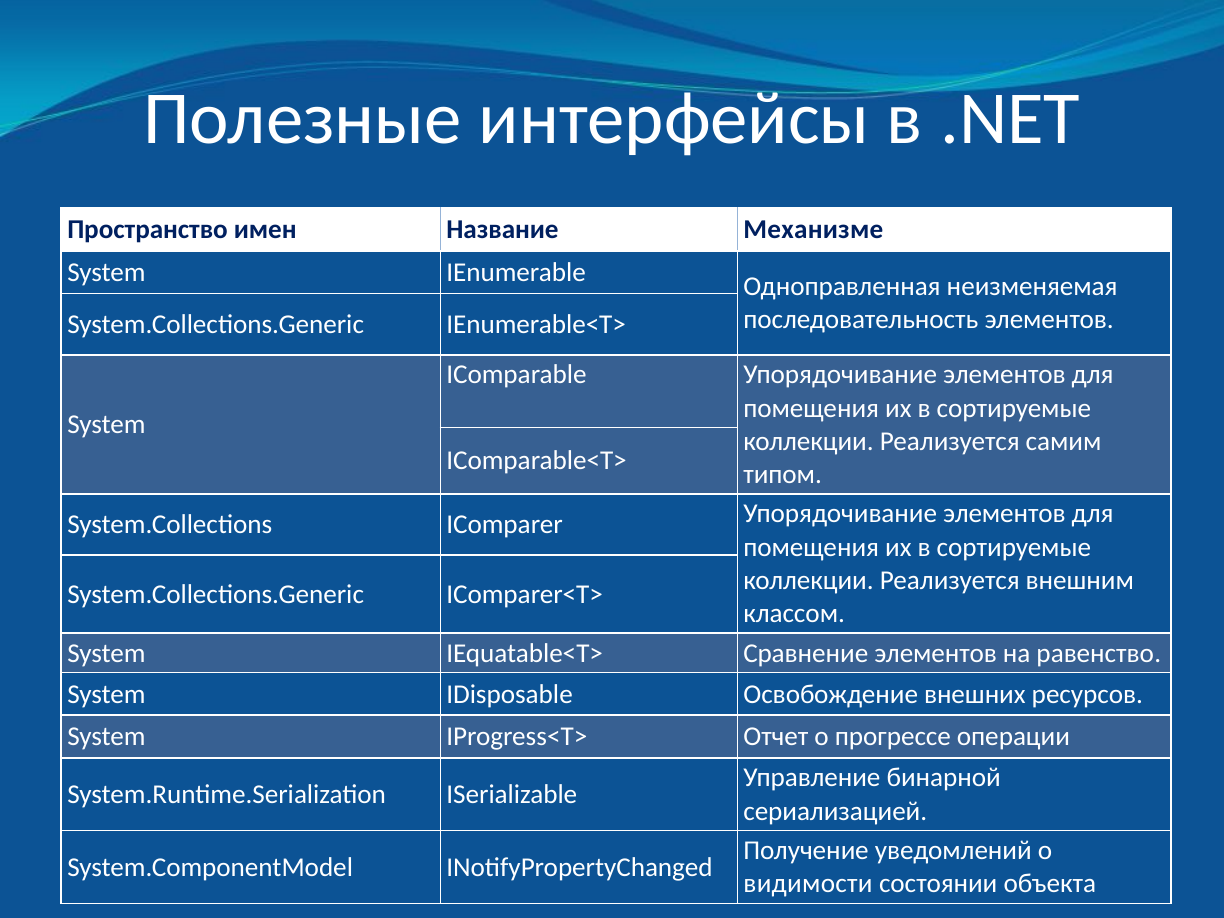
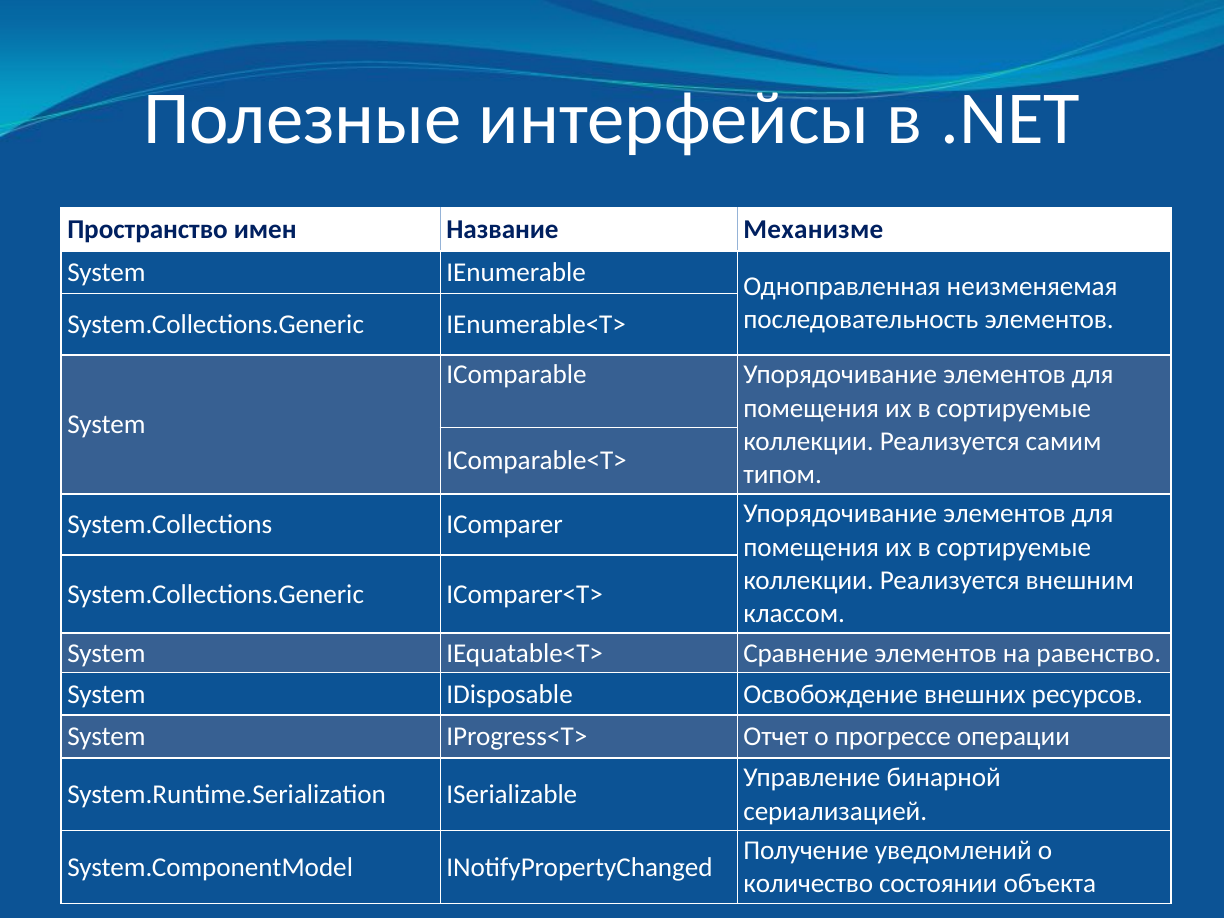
видимости: видимости -> количество
